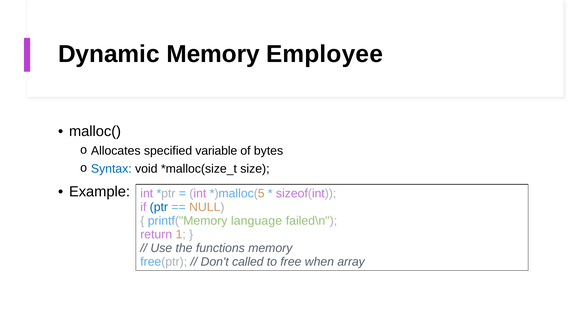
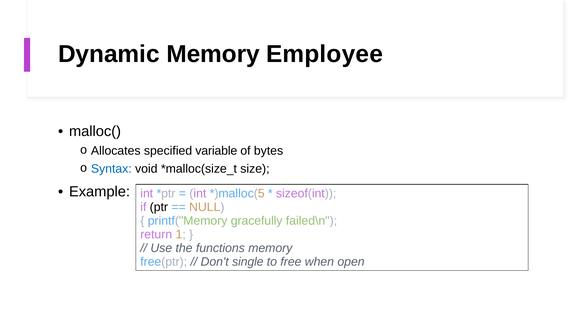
ptr colour: blue -> black
language: language -> gracefully
called: called -> single
array: array -> open
